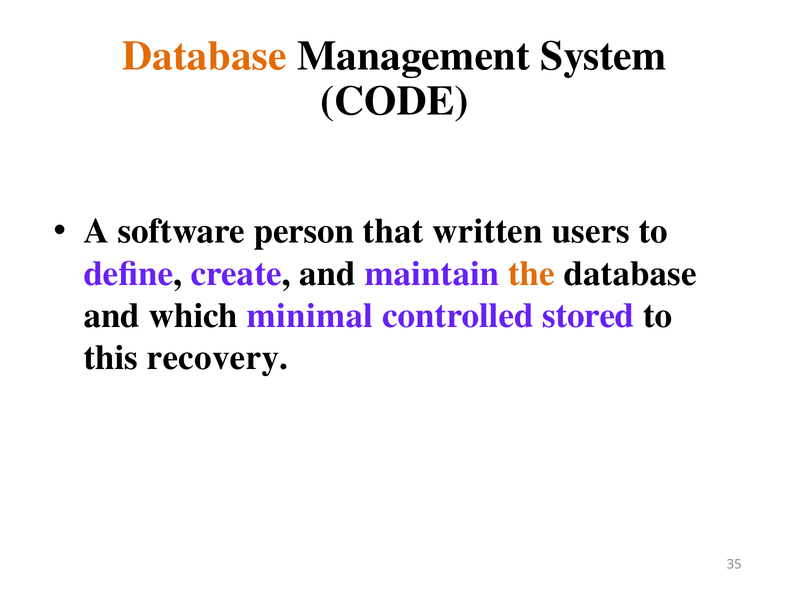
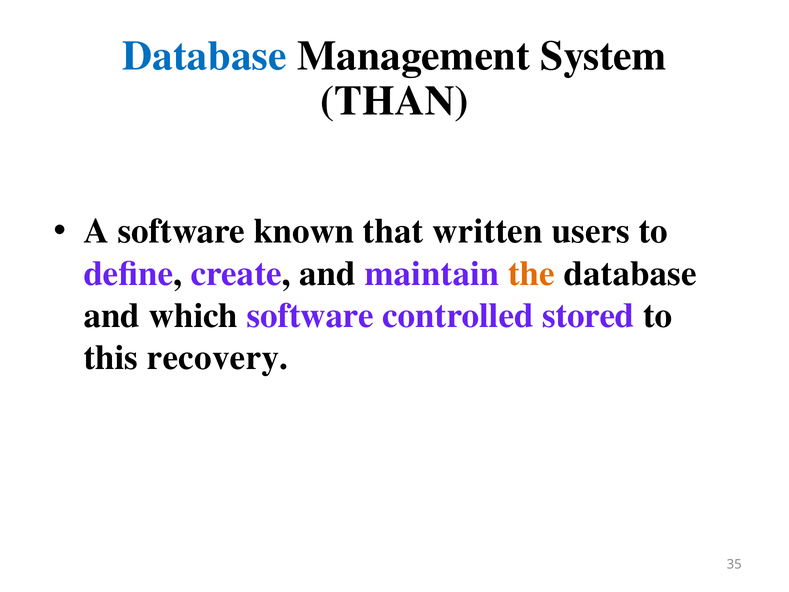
Database at (204, 56) colour: orange -> blue
CODE: CODE -> THAN
person: person -> known
which minimal: minimal -> software
